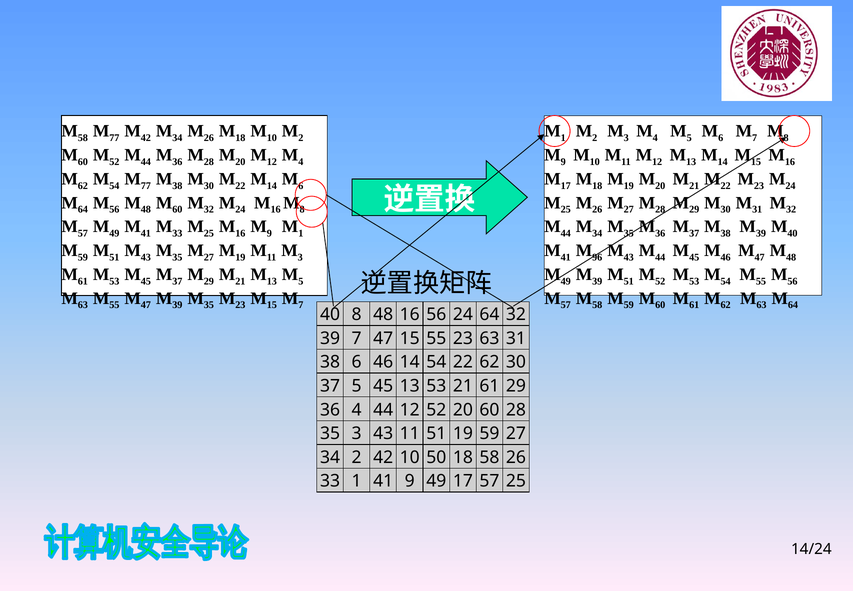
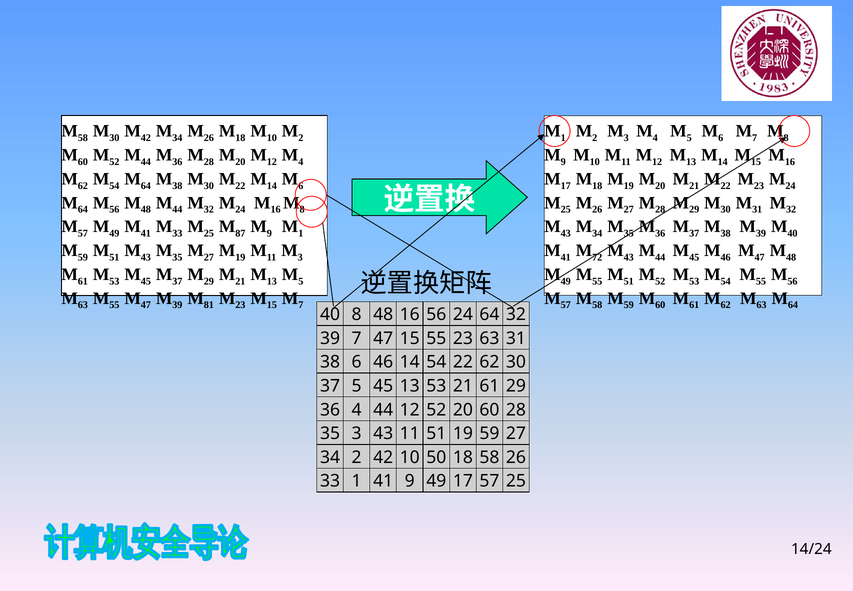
77 at (114, 138): 77 -> 30
77 at (146, 186): 77 -> 64
60 at (177, 209): 60 -> 44
16 at (240, 233): 16 -> 87
44 at (566, 233): 44 -> 43
96: 96 -> 72
39 at (597, 281): 39 -> 55
35 at (209, 305): 35 -> 81
